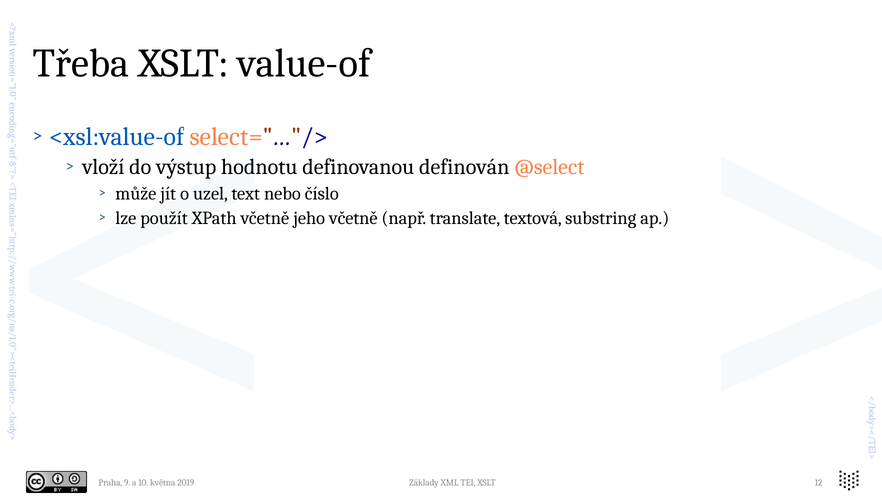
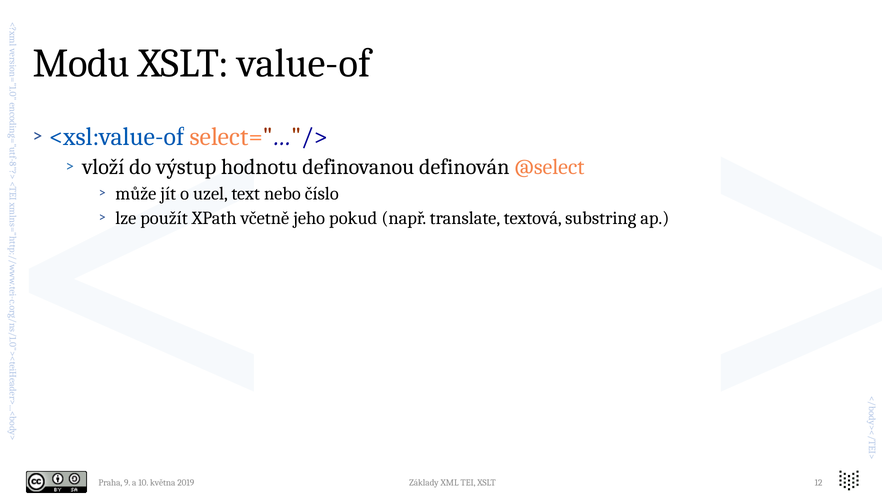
Třeba: Třeba -> Modu
jeho včetně: včetně -> pokud
